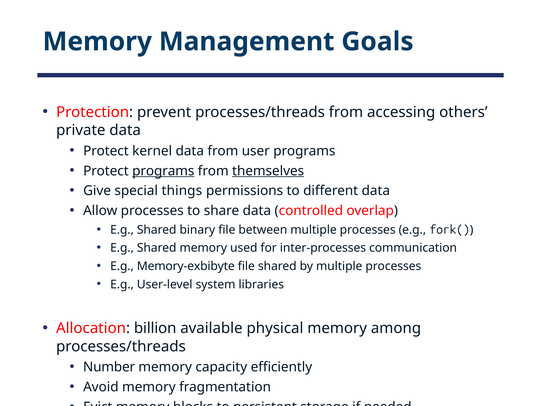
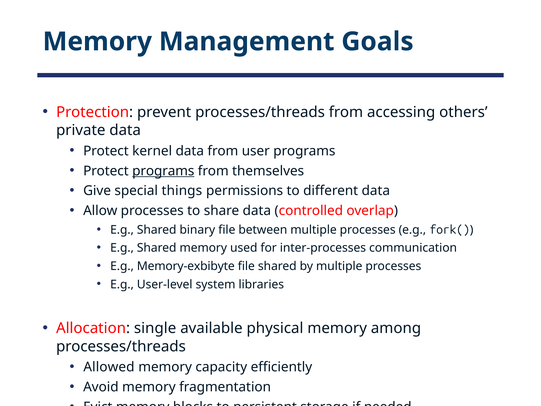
themselves underline: present -> none
billion: billion -> single
Number: Number -> Allowed
